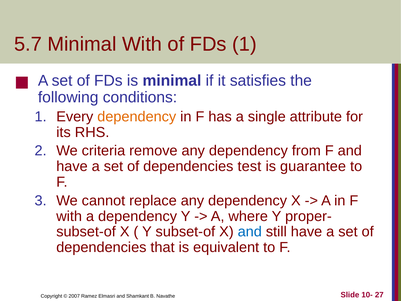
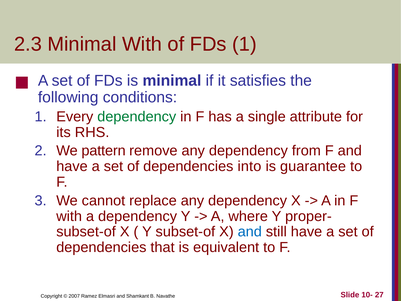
5.7: 5.7 -> 2.3
dependency at (137, 116) colour: orange -> green
criteria: criteria -> pattern
test: test -> into
